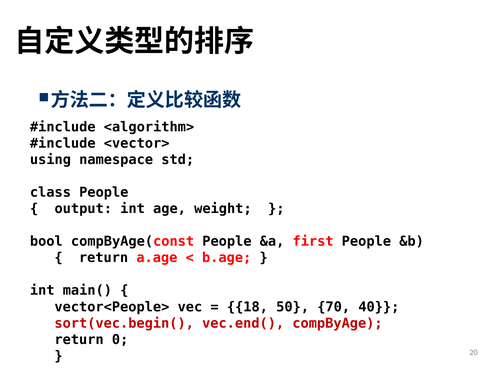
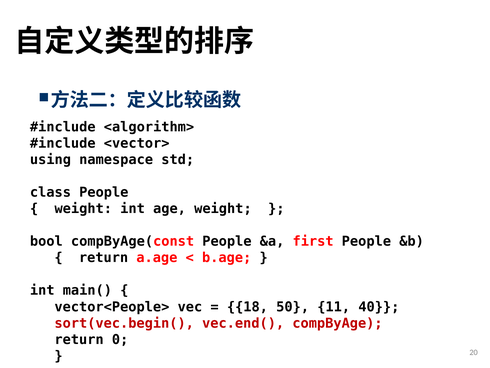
output at (83, 208): output -> weight
70: 70 -> 11
